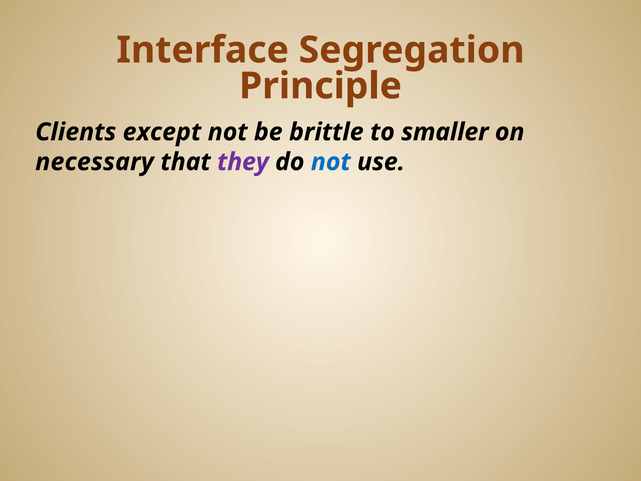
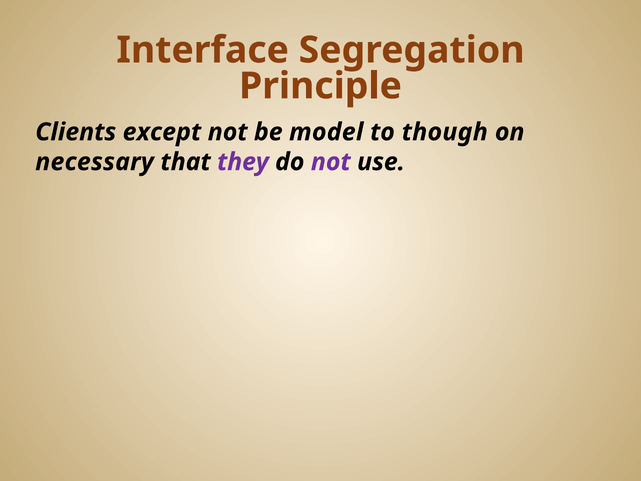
brittle: brittle -> model
smaller: smaller -> though
not at (331, 162) colour: blue -> purple
